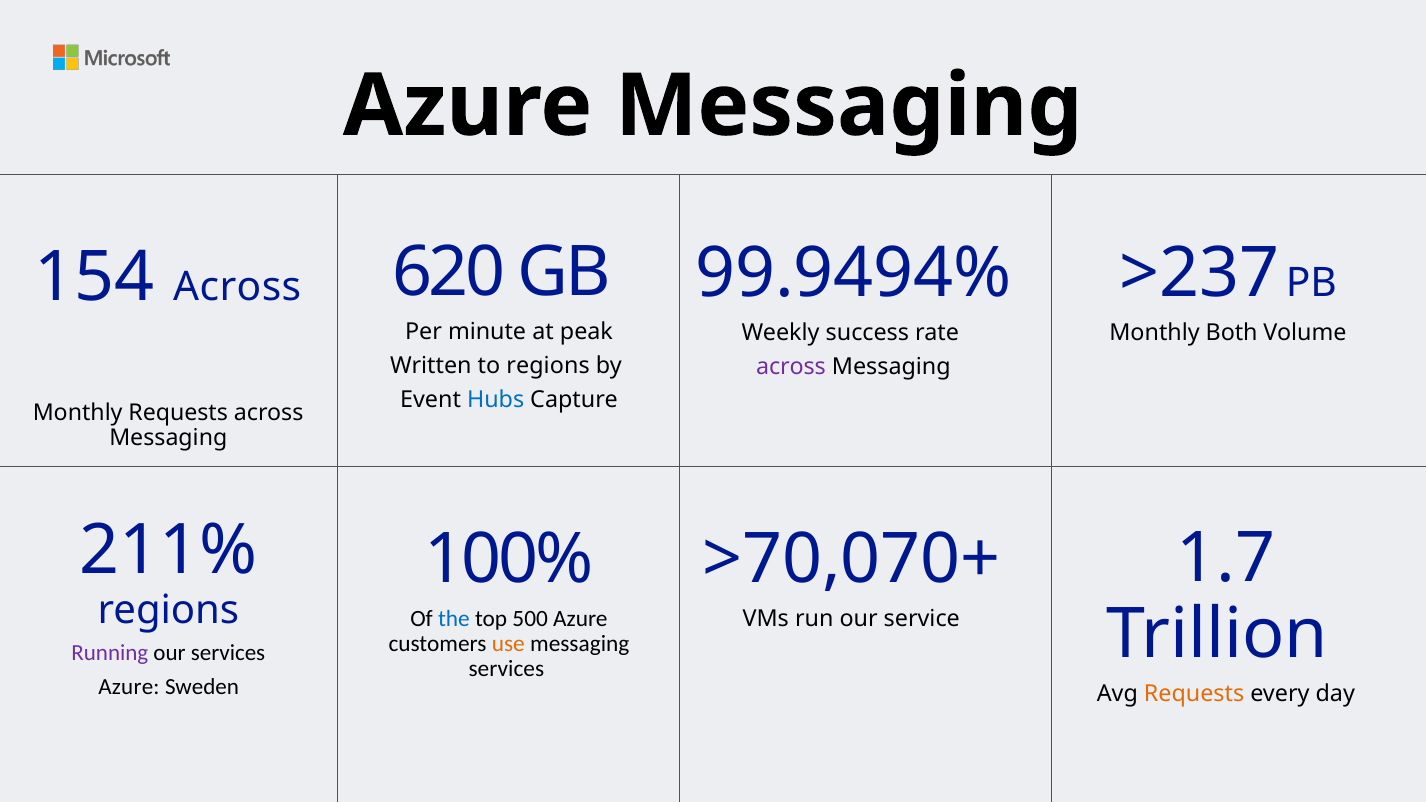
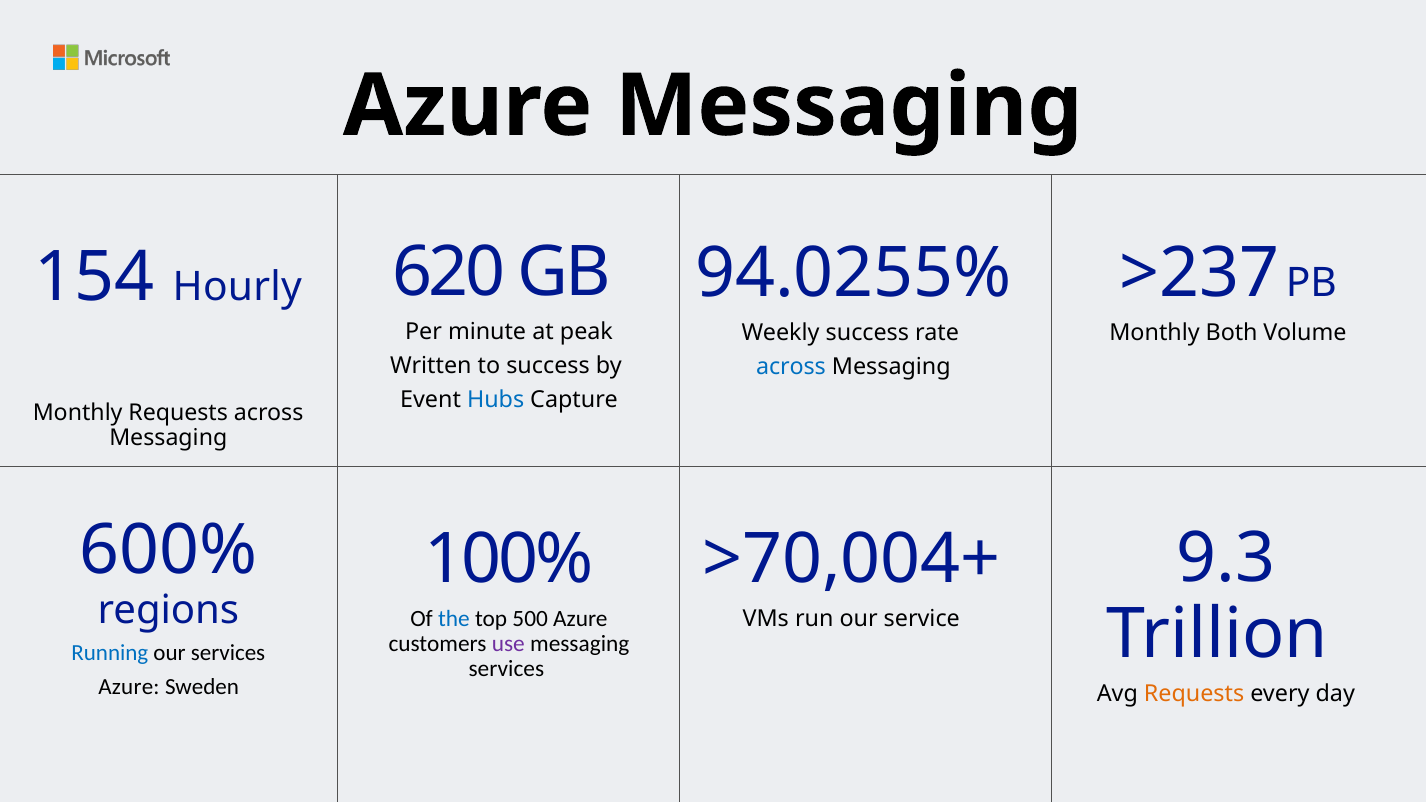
99.9494%: 99.9494% -> 94.0255%
154 Across: Across -> Hourly
to regions: regions -> success
across at (791, 367) colour: purple -> blue
211%: 211% -> 600%
>70,070+: >70,070+ -> >70,004+
1.7: 1.7 -> 9.3
use colour: orange -> purple
Running colour: purple -> blue
